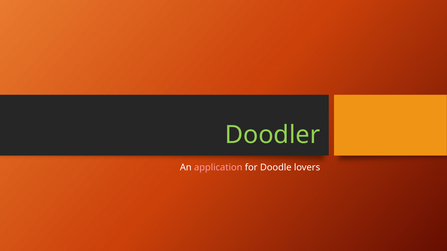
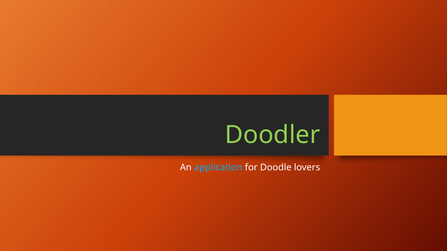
application colour: pink -> light blue
